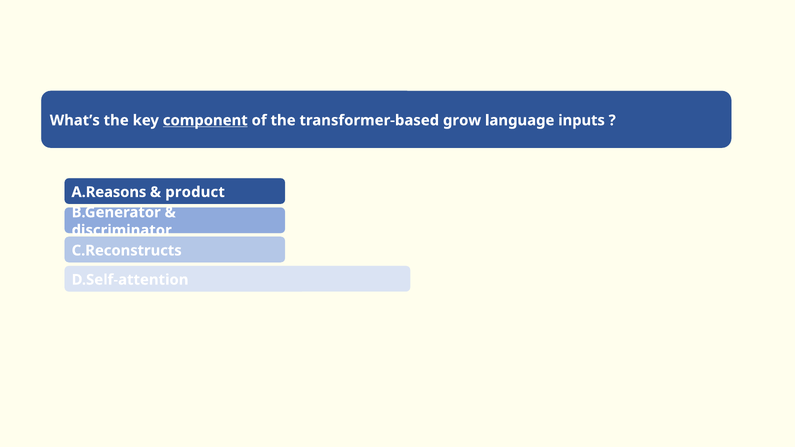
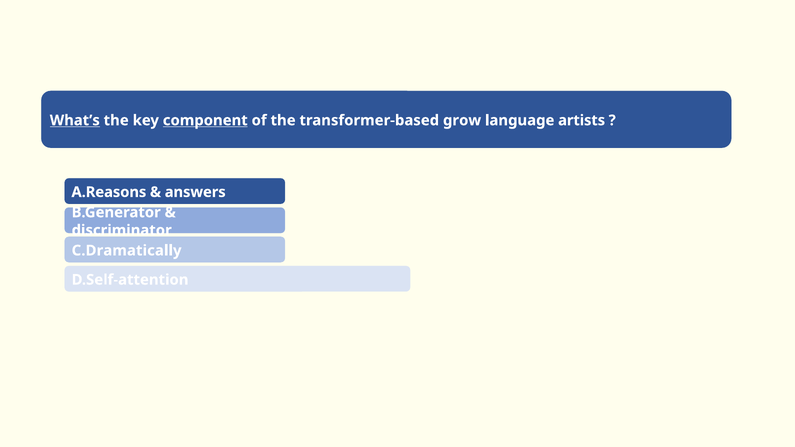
What’s underline: none -> present
inputs: inputs -> artists
product: product -> answers
C.Reconstructs: C.Reconstructs -> C.Dramatically
